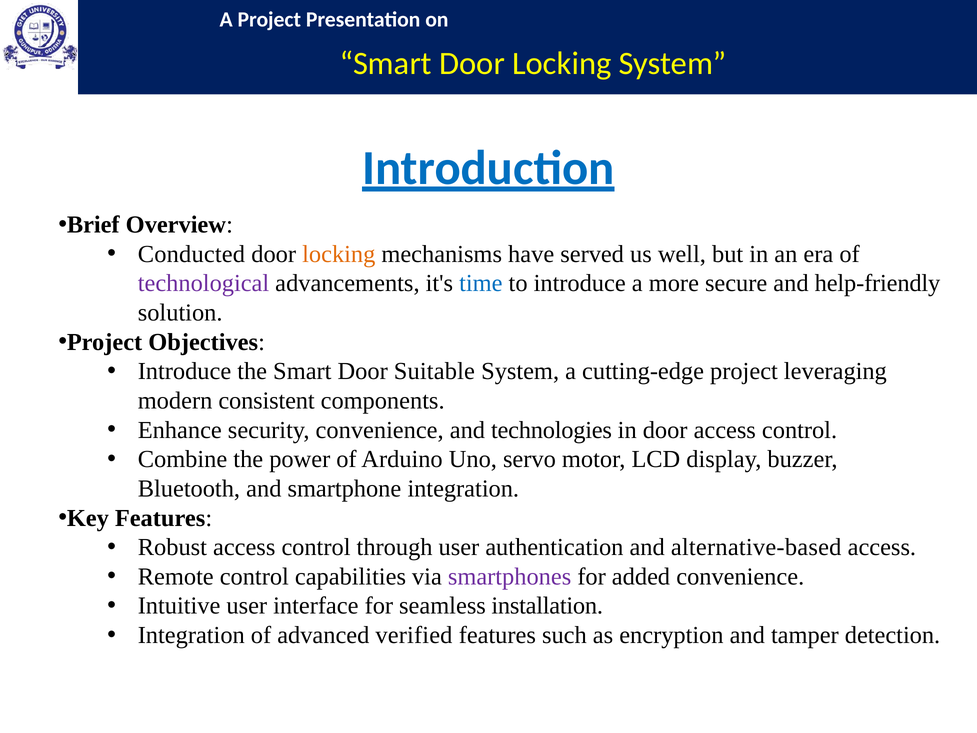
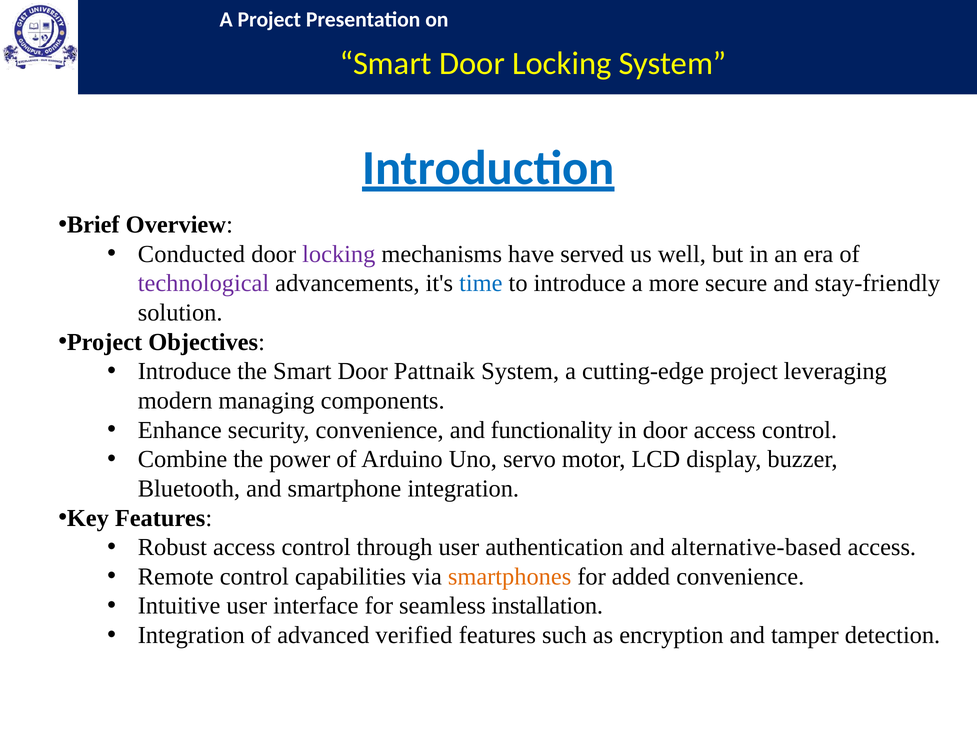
locking at (339, 254) colour: orange -> purple
help-friendly: help-friendly -> stay-friendly
Suitable: Suitable -> Pattnaik
consistent: consistent -> managing
technologies: technologies -> functionality
smartphones colour: purple -> orange
